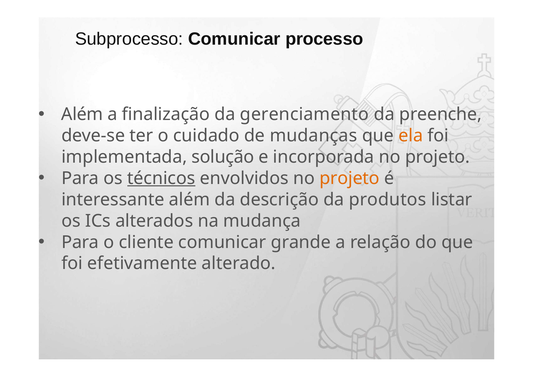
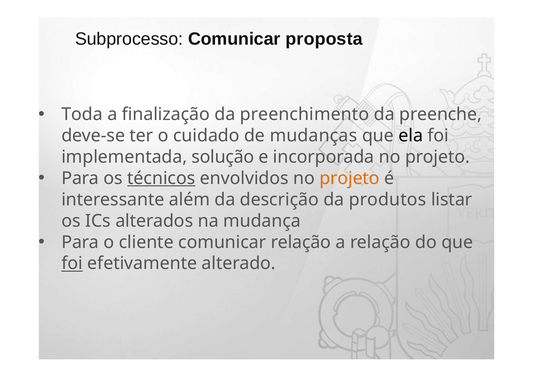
processo: processo -> proposta
Além at (82, 114): Além -> Toda
gerenciamento: gerenciamento -> preenchimento
ela colour: orange -> black
comunicar grande: grande -> relação
foi at (72, 263) underline: none -> present
